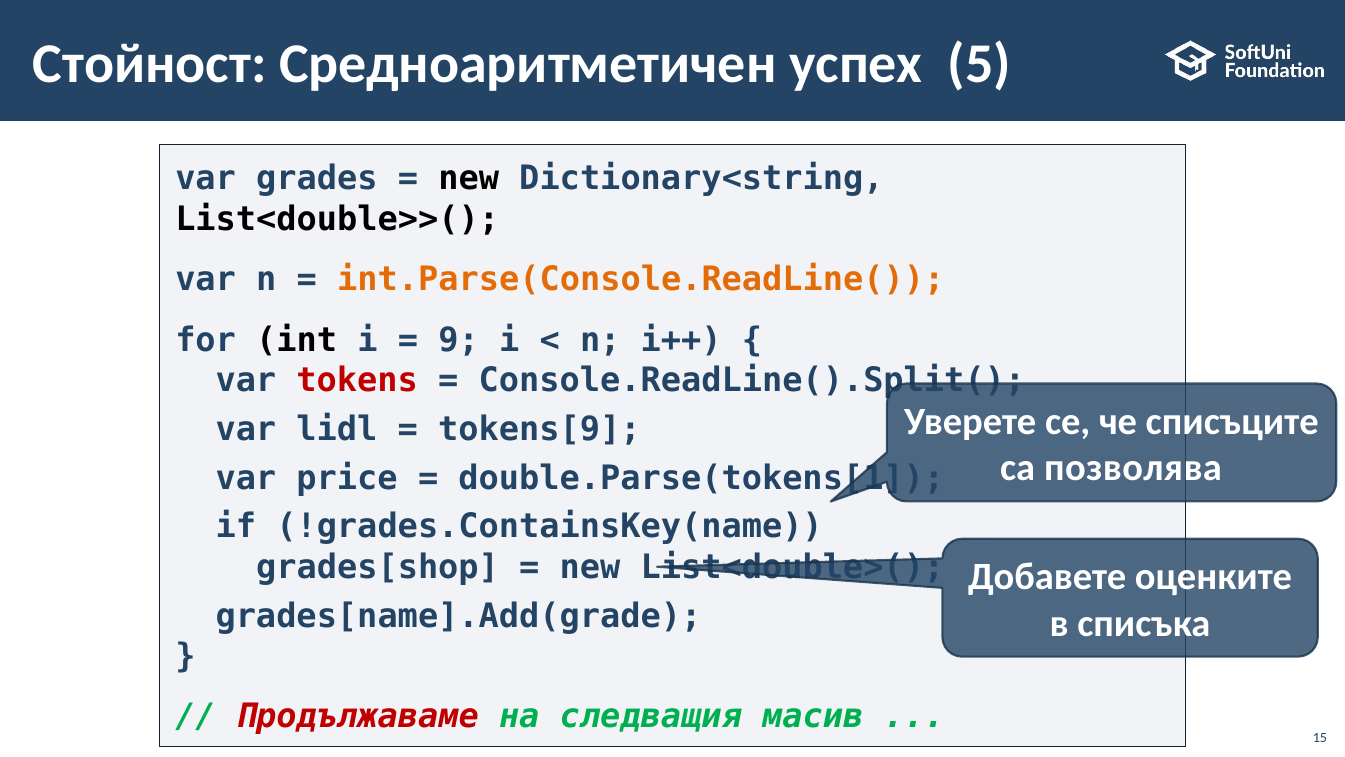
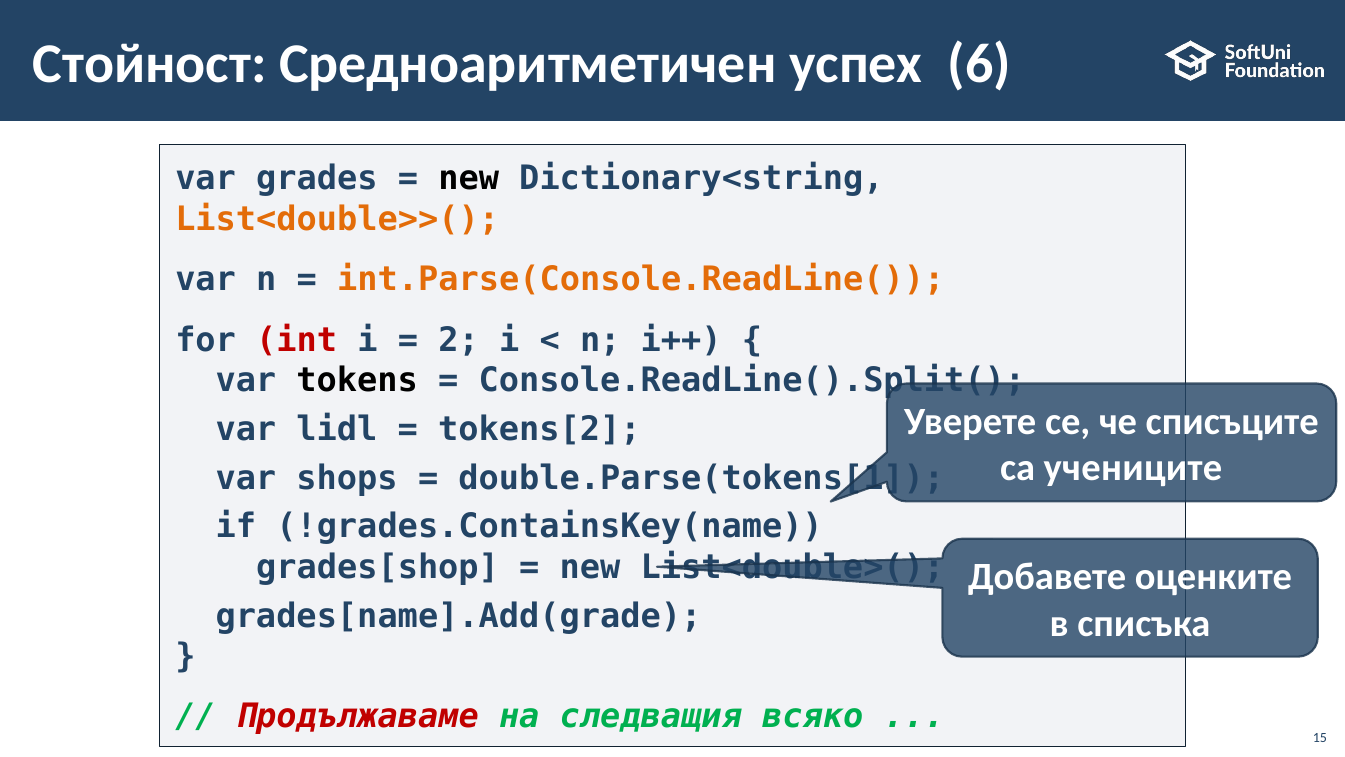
5: 5 -> 6
List<double>>( colour: black -> orange
int colour: black -> red
9: 9 -> 2
tokens colour: red -> black
tokens[9: tokens[9 -> tokens[2
позволява: позволява -> учениците
price: price -> shops
масив: масив -> всяко
